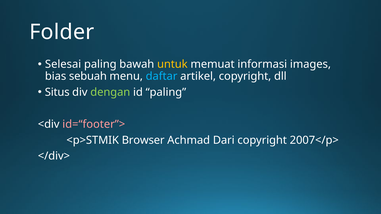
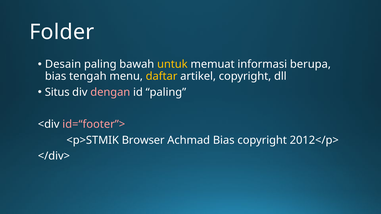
Selesai: Selesai -> Desain
images: images -> berupa
sebuah: sebuah -> tengah
daftar colour: light blue -> yellow
dengan colour: light green -> pink
Achmad Dari: Dari -> Bias
2007</p>: 2007</p> -> 2012</p>
